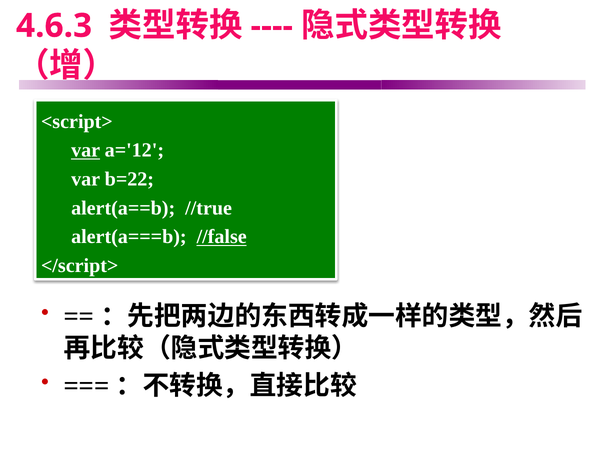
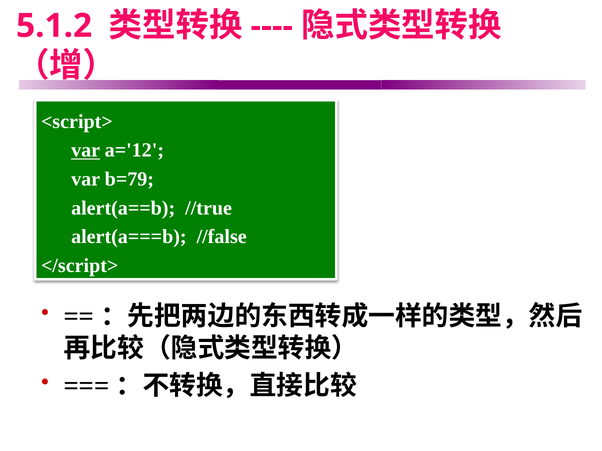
4.6.3: 4.6.3 -> 5.1.2
b=22: b=22 -> b=79
//false underline: present -> none
